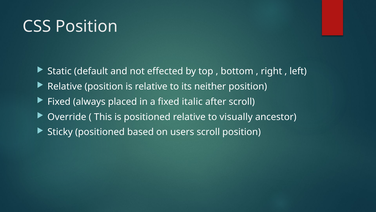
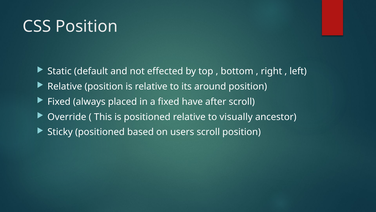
neither: neither -> around
italic: italic -> have
